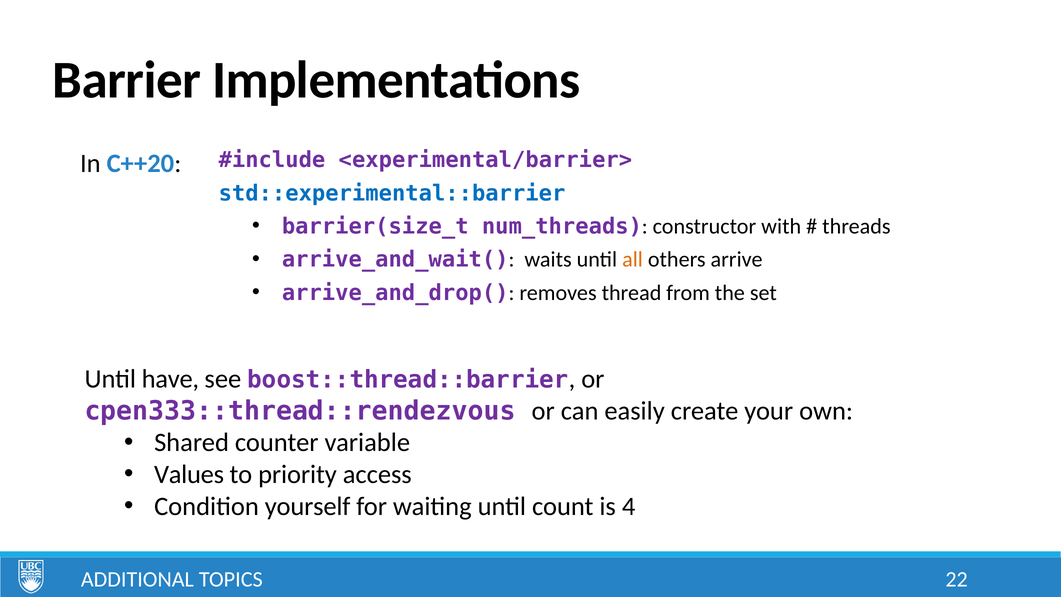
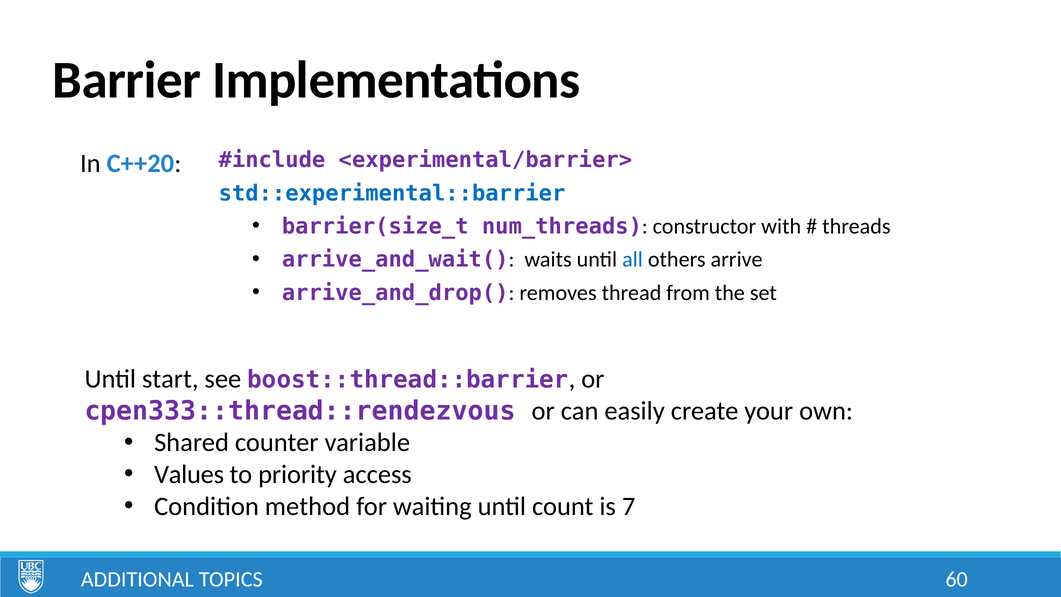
all colour: orange -> blue
have: have -> start
yourself: yourself -> method
4: 4 -> 7
22: 22 -> 60
